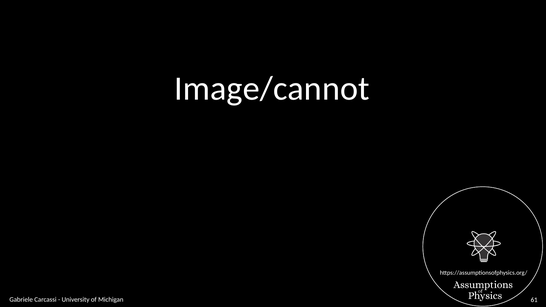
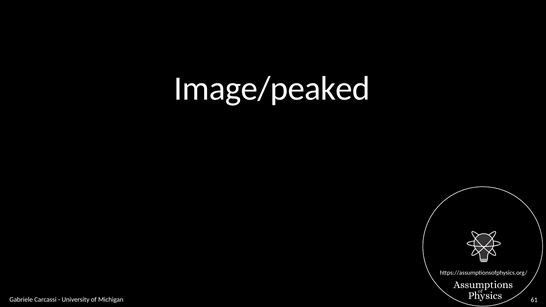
Image/cannot: Image/cannot -> Image/peaked
